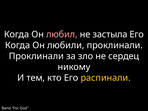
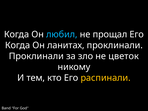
любил colour: pink -> light blue
застыла: застыла -> прощал
любили: любили -> ланитах
сердец: сердец -> цветок
